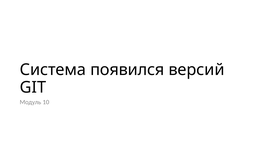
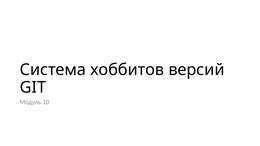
появился: появился -> хоббитов
